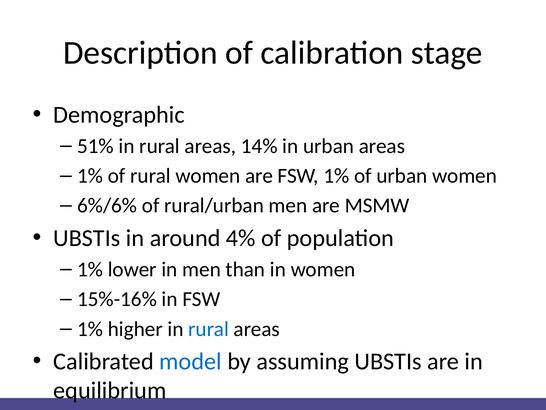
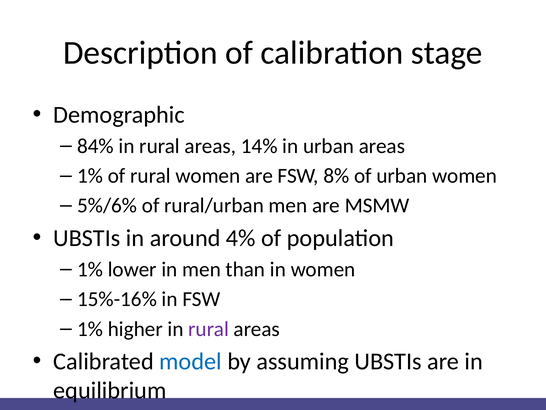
51%: 51% -> 84%
FSW 1%: 1% -> 8%
6%/6%: 6%/6% -> 5%/6%
rural at (209, 329) colour: blue -> purple
